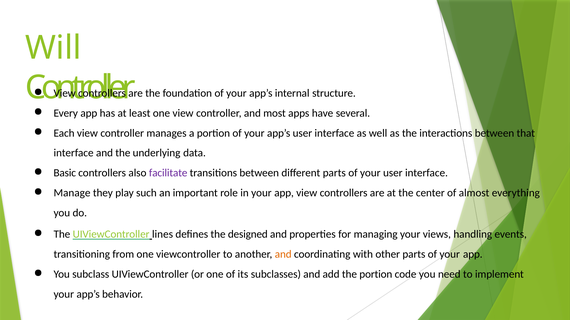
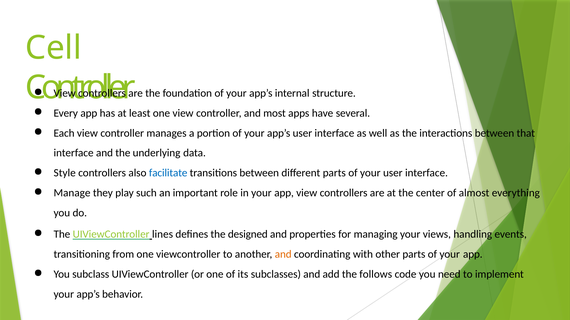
Will: Will -> Cell
Basic: Basic -> Style
facilitate colour: purple -> blue
the portion: portion -> follows
